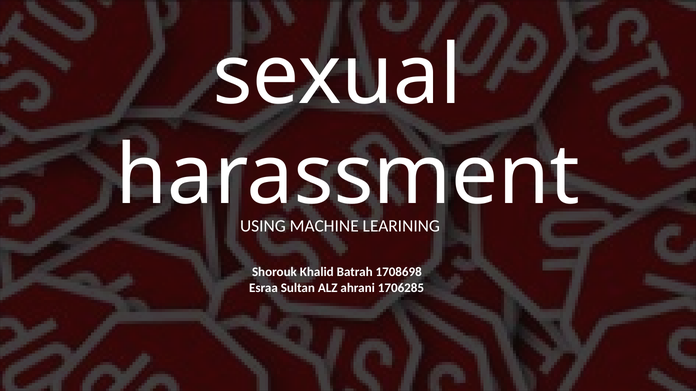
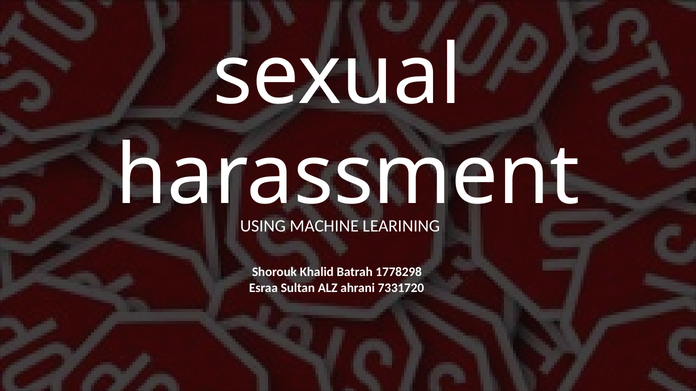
1708698: 1708698 -> 1778298
1706285: 1706285 -> 7331720
